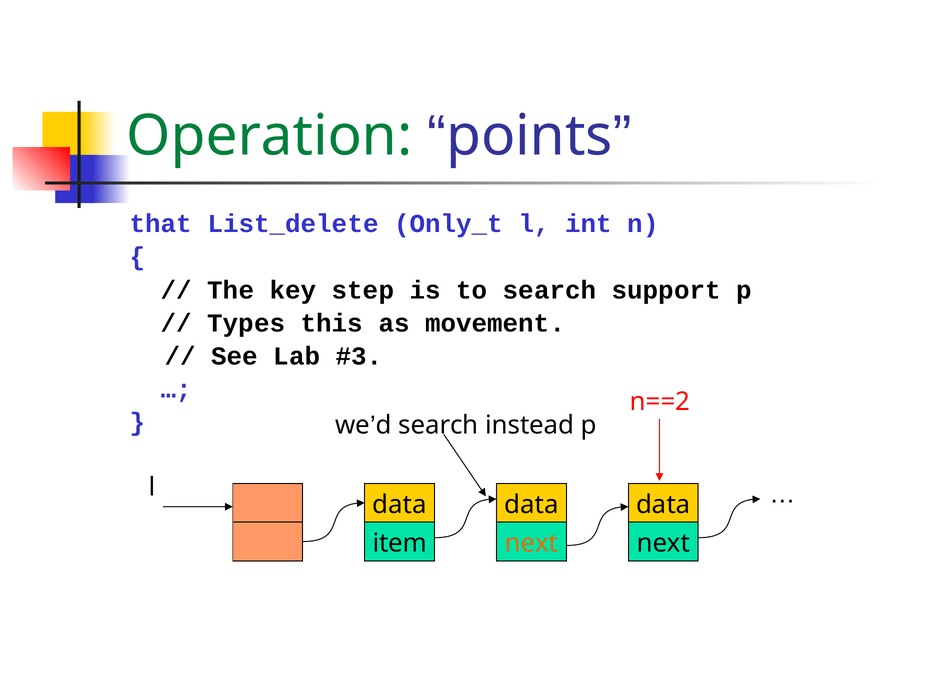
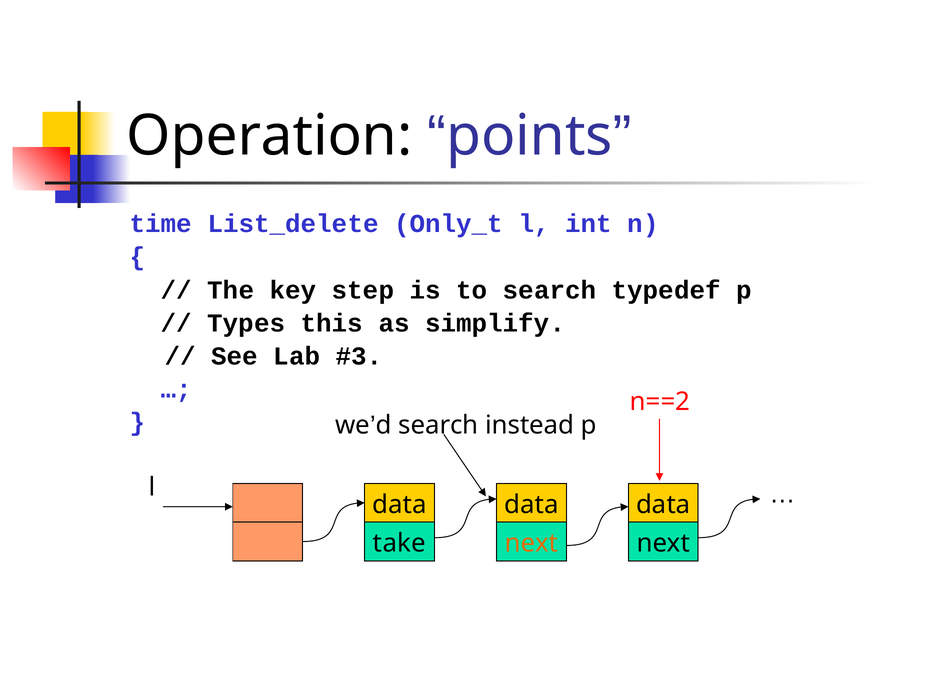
Operation colour: green -> black
that: that -> time
support: support -> typedef
movement: movement -> simplify
item: item -> take
